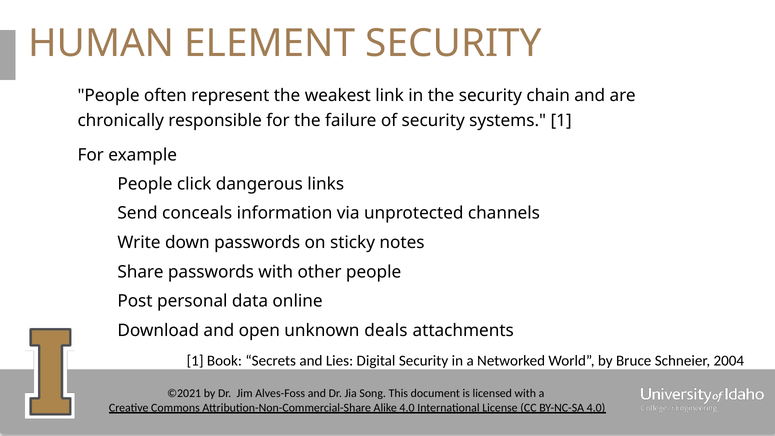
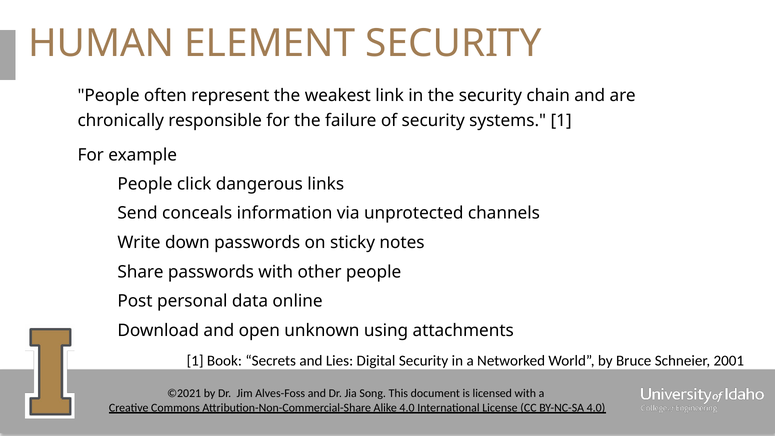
deals: deals -> using
2004: 2004 -> 2001
